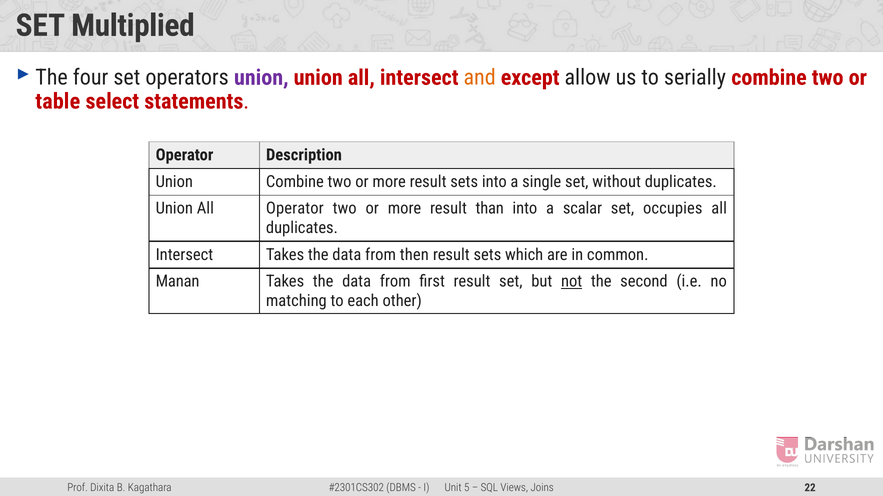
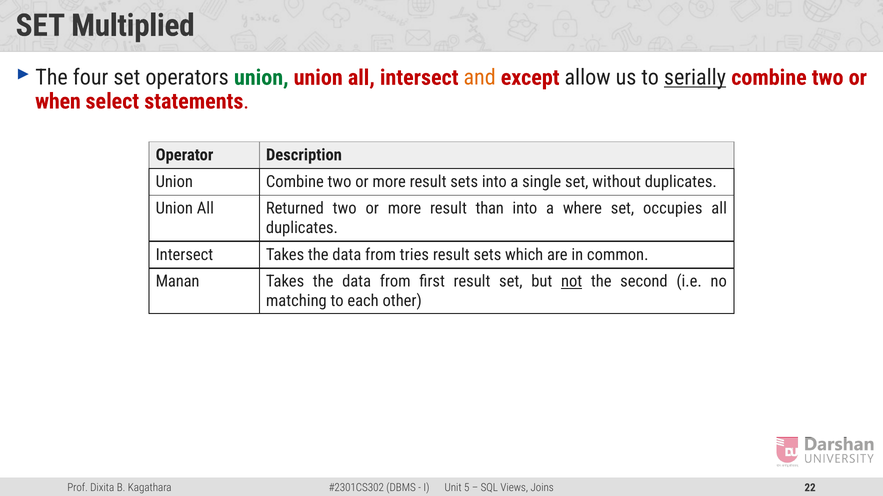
union at (261, 78) colour: purple -> green
serially underline: none -> present
table: table -> when
All Operator: Operator -> Returned
scalar: scalar -> where
then: then -> tries
